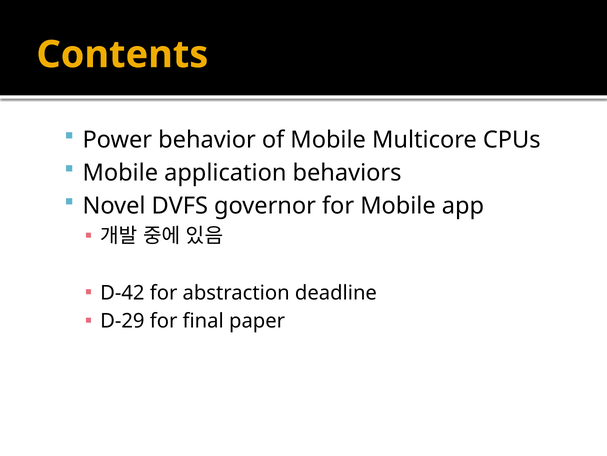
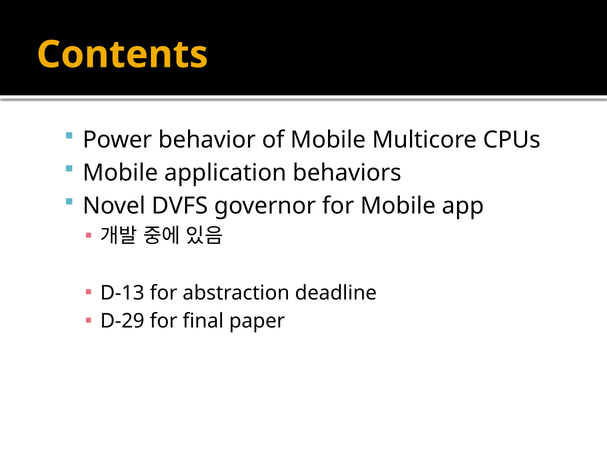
D-42: D-42 -> D-13
